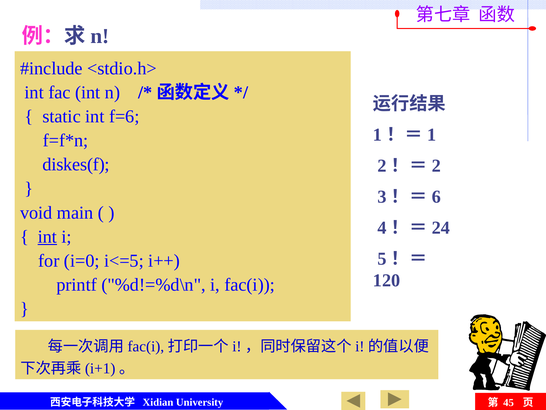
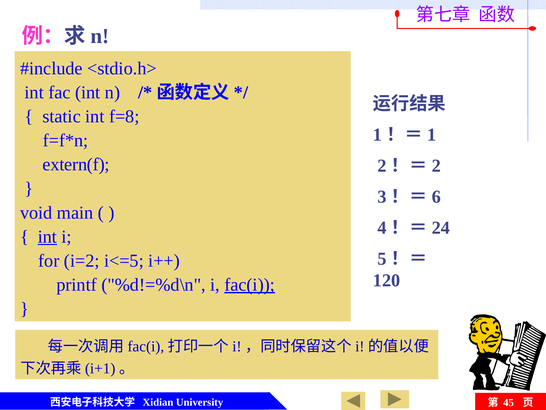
f=6: f=6 -> f=8
diskes(f: diskes(f -> extern(f
i=0: i=0 -> i=2
fac(i underline: none -> present
